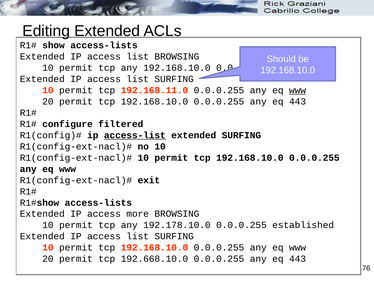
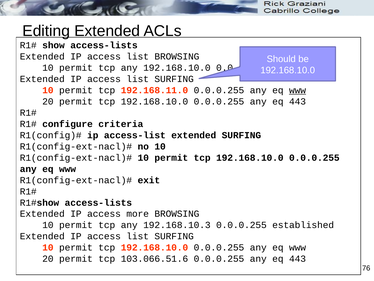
filtered: filtered -> criteria
access-list underline: present -> none
192.178.10.0: 192.178.10.0 -> 192.168.10.3
192.668.10.0: 192.668.10.0 -> 103.066.51.6
